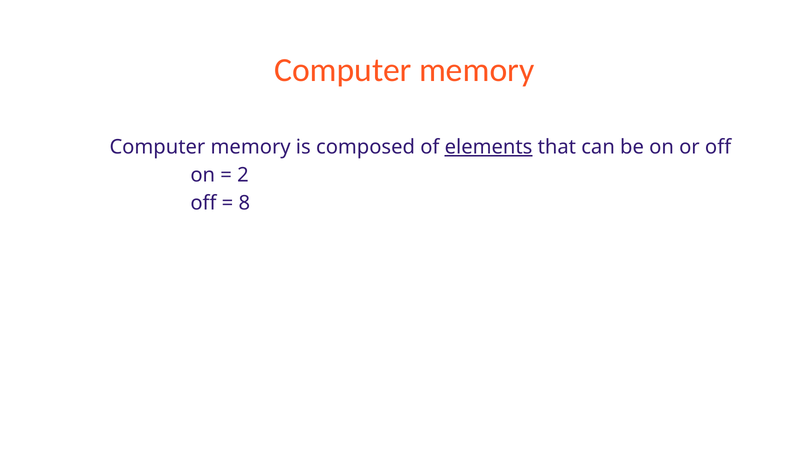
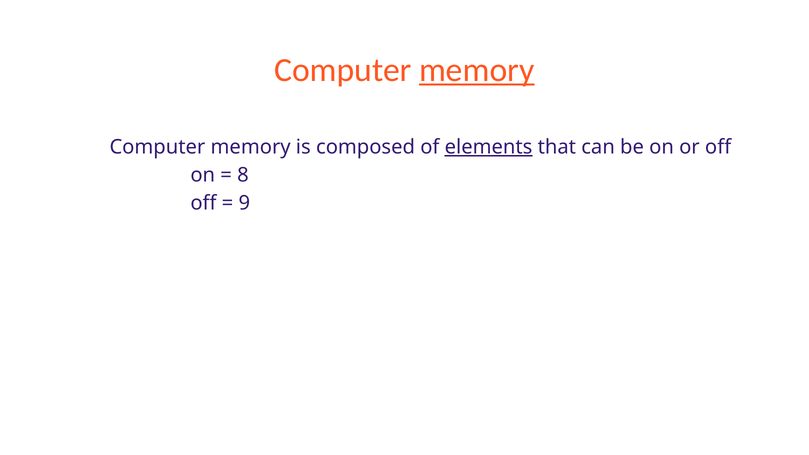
memory at (477, 70) underline: none -> present
2: 2 -> 8
8: 8 -> 9
